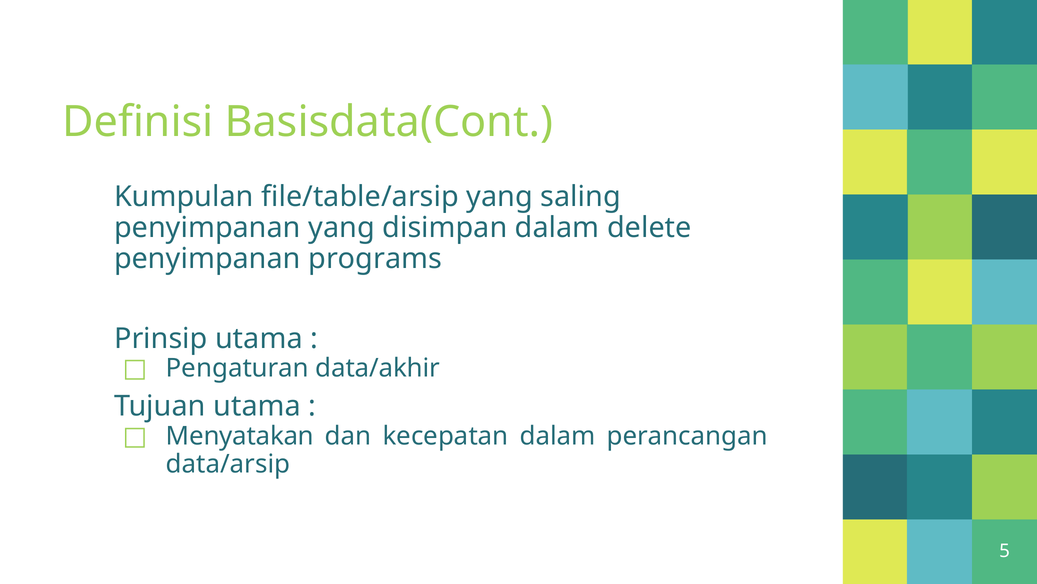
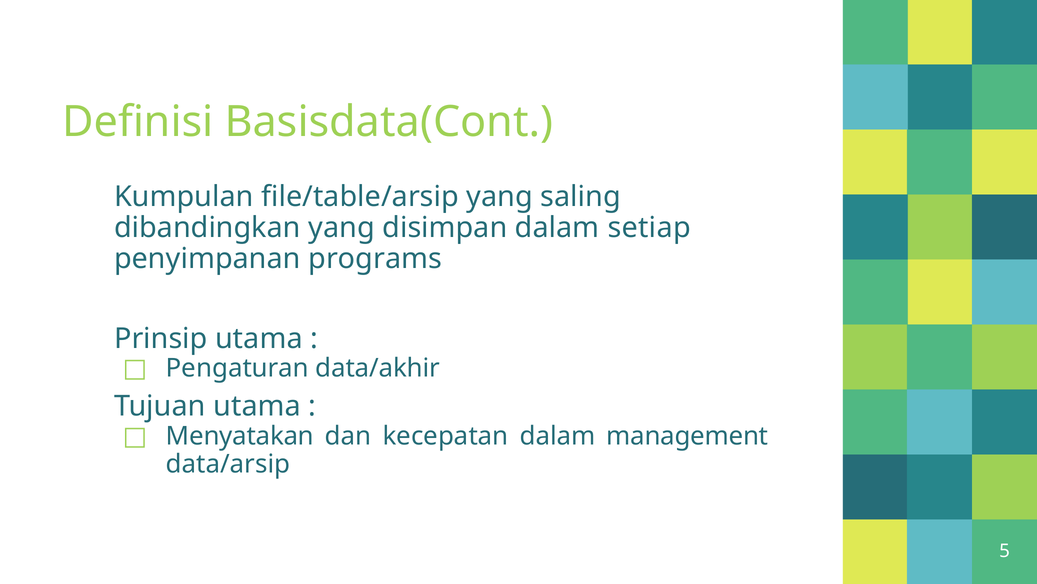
penyimpanan at (207, 228): penyimpanan -> dibandingkan
delete: delete -> setiap
perancangan: perancangan -> management
